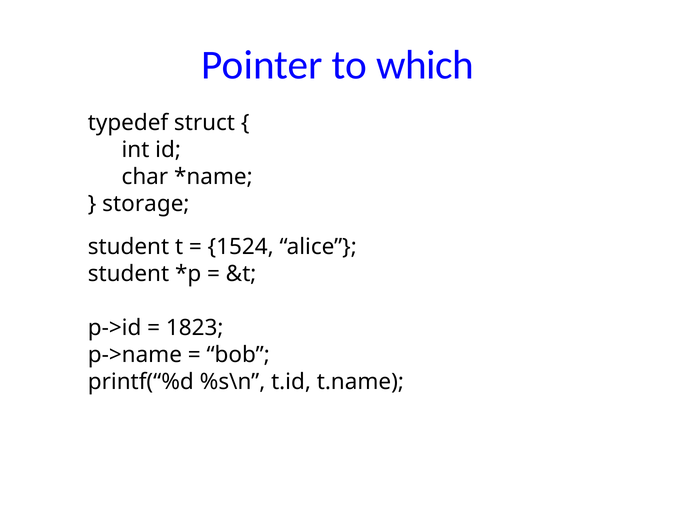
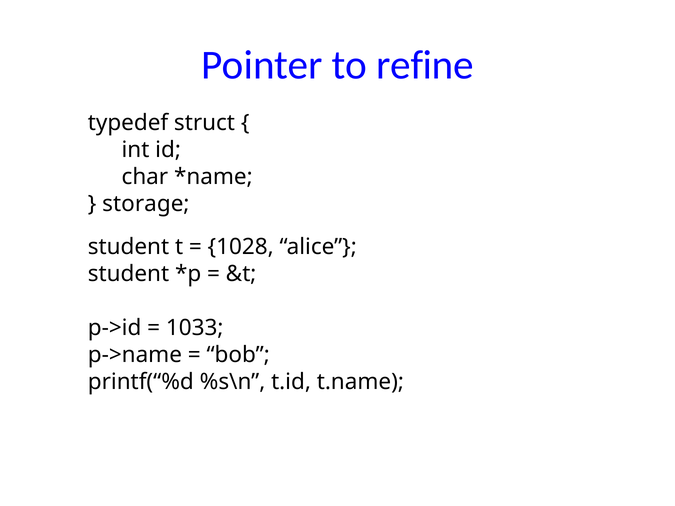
which: which -> refine
1524: 1524 -> 1028
1823: 1823 -> 1033
